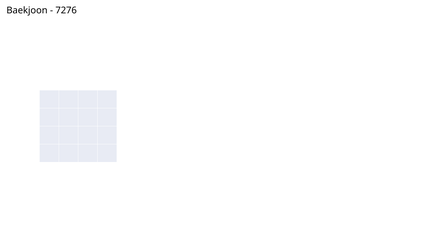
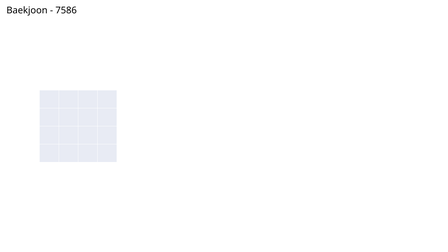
7276: 7276 -> 7586
